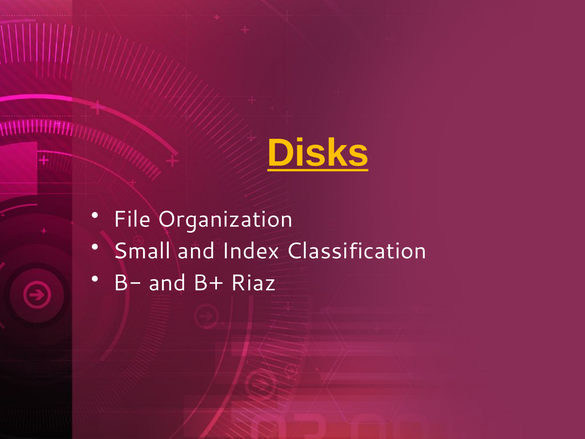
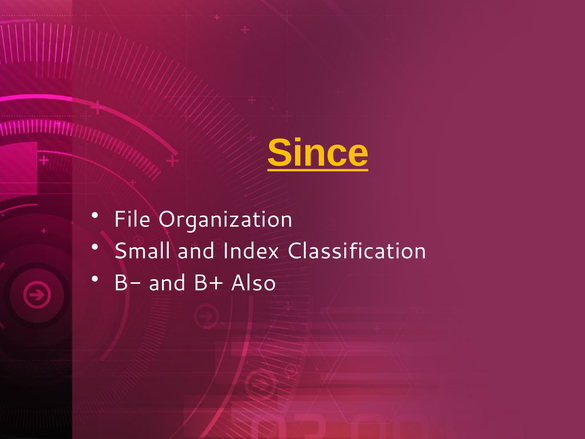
Disks: Disks -> Since
Riaz: Riaz -> Also
